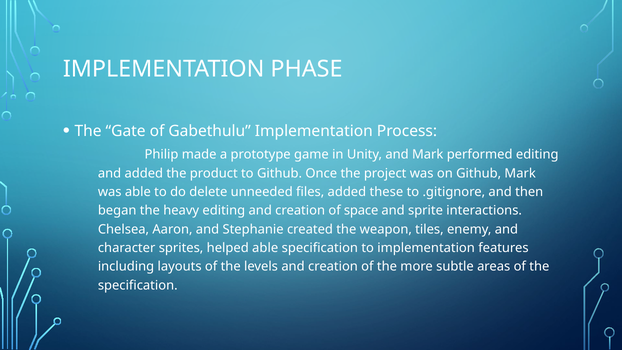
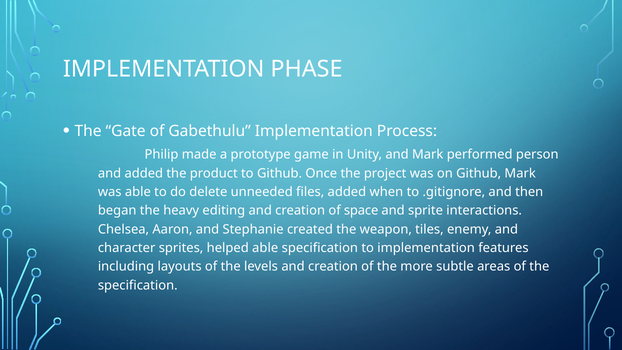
performed editing: editing -> person
these: these -> when
